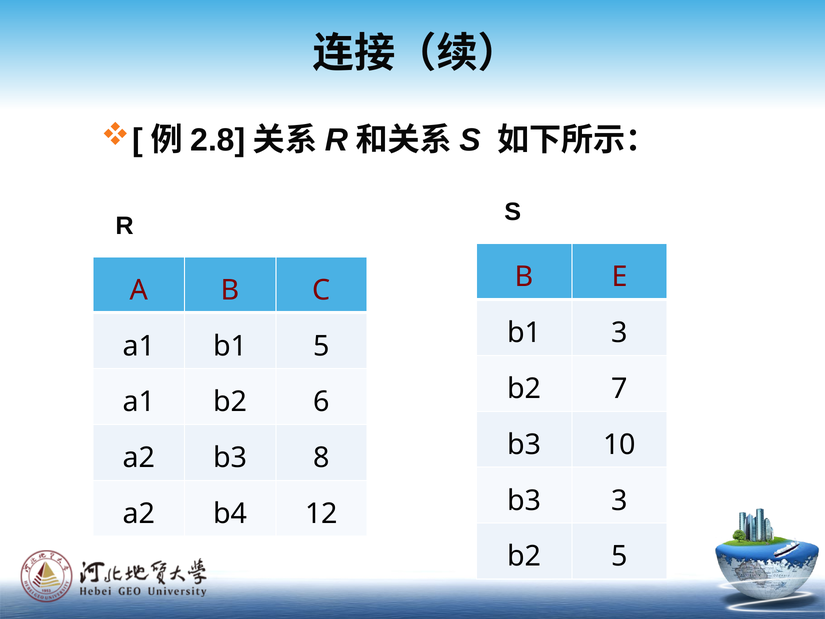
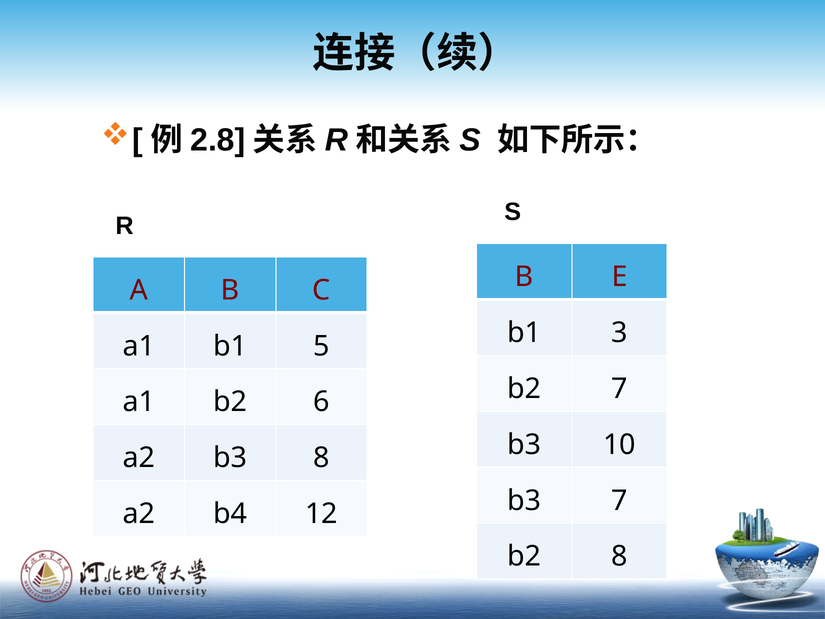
b3 3: 3 -> 7
b2 5: 5 -> 8
